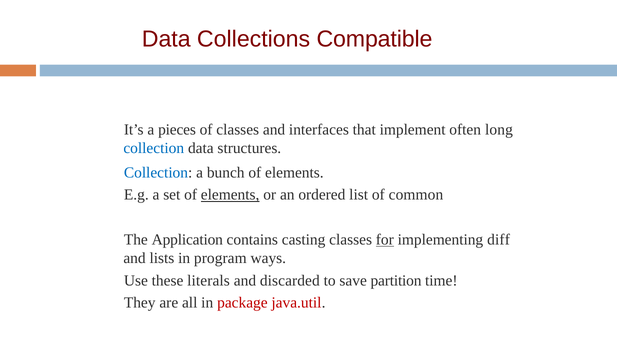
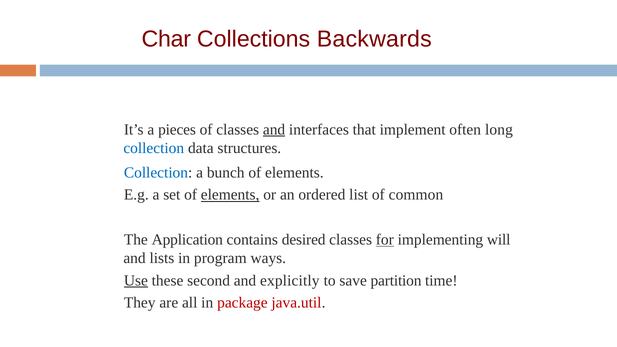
Data at (166, 39): Data -> Char
Compatible: Compatible -> Backwards
and at (274, 130) underline: none -> present
casting: casting -> desired
diff: diff -> will
Use underline: none -> present
literals: literals -> second
discarded: discarded -> explicitly
